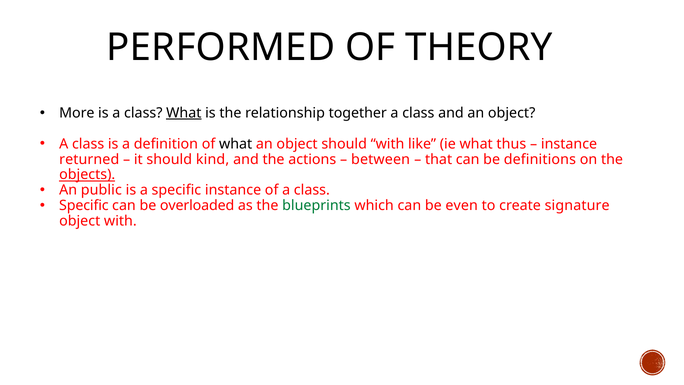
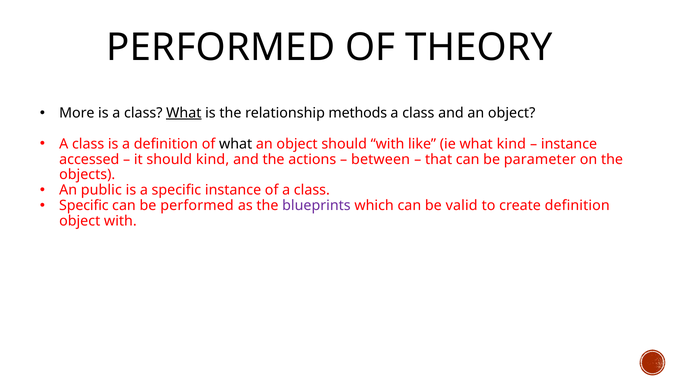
together: together -> methods
what thus: thus -> kind
returned: returned -> accessed
definitions: definitions -> parameter
objects underline: present -> none
be overloaded: overloaded -> performed
blueprints colour: green -> purple
even: even -> valid
create signature: signature -> definition
